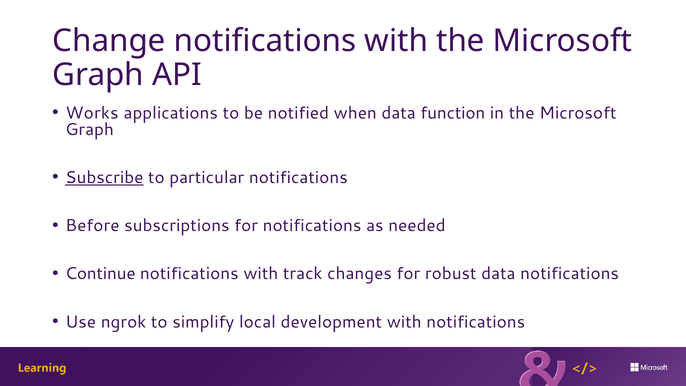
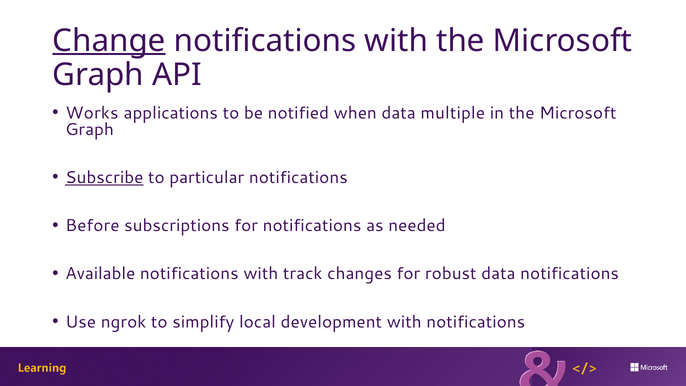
Change underline: none -> present
function: function -> multiple
Continue: Continue -> Available
